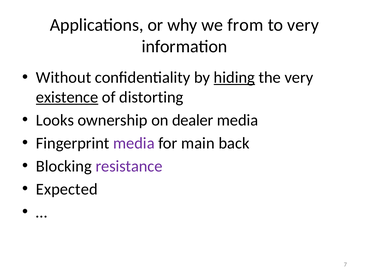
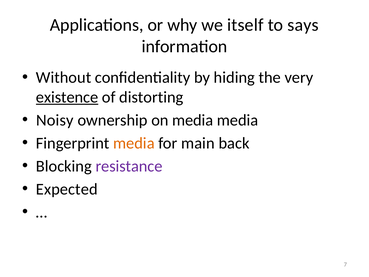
from: from -> itself
to very: very -> says
hiding underline: present -> none
Looks: Looks -> Noisy
on dealer: dealer -> media
media at (134, 143) colour: purple -> orange
